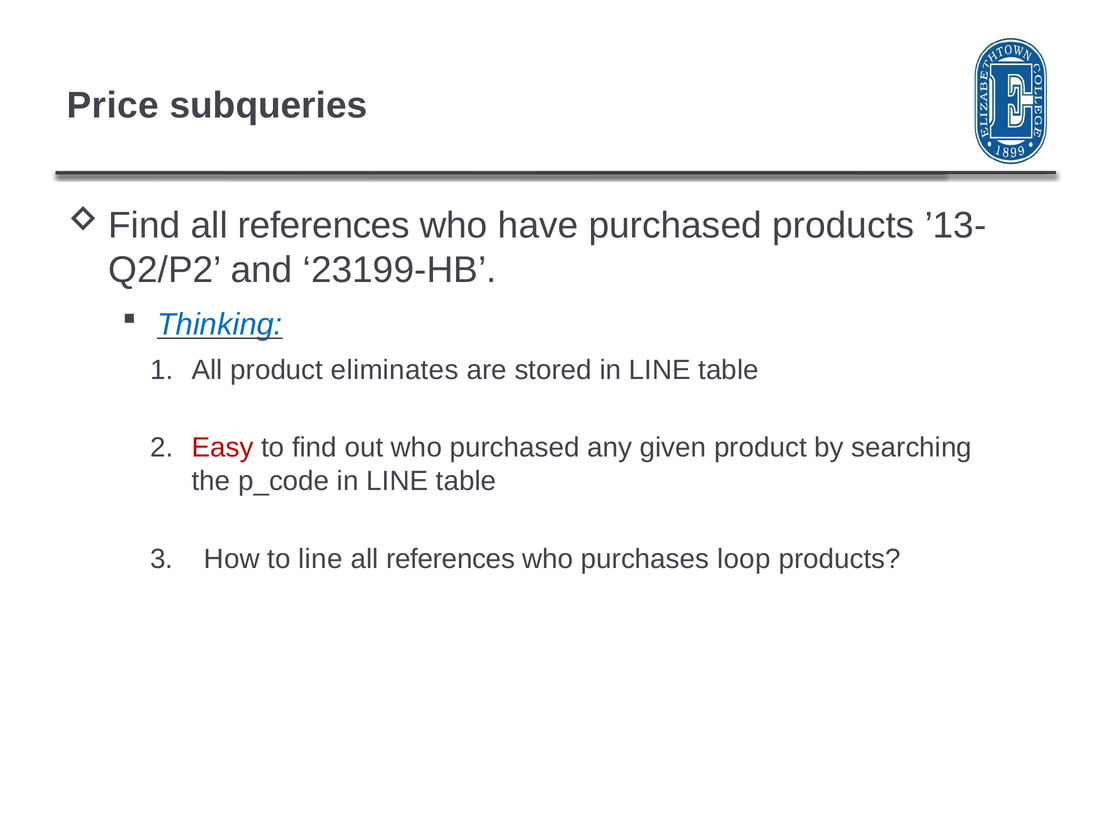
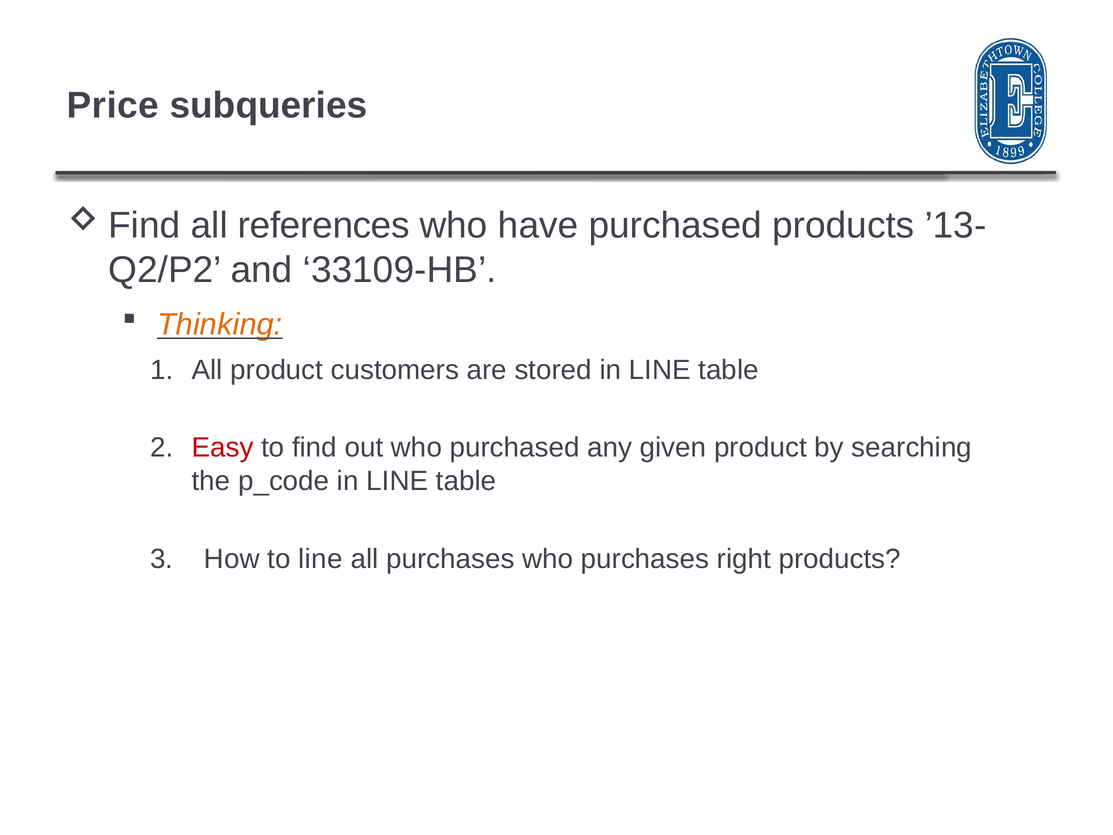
23199-HB: 23199-HB -> 33109-HB
Thinking colour: blue -> orange
eliminates: eliminates -> customers
references at (450, 559): references -> purchases
loop: loop -> right
